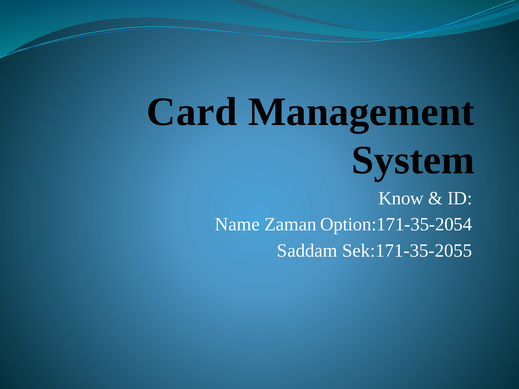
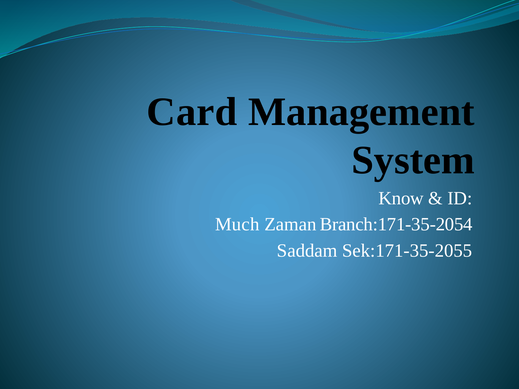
Name: Name -> Much
Option:171-35-2054: Option:171-35-2054 -> Branch:171-35-2054
